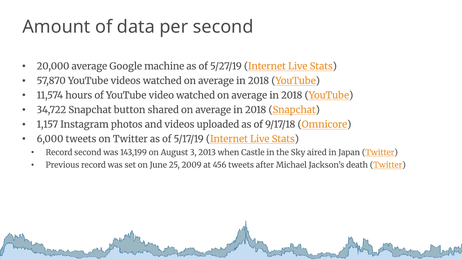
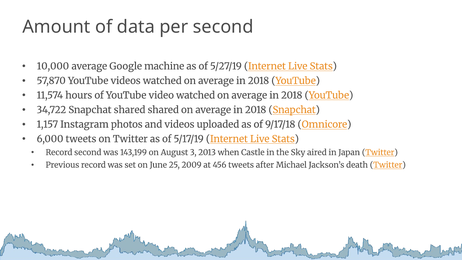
20,000: 20,000 -> 10,000
Snapchat button: button -> shared
